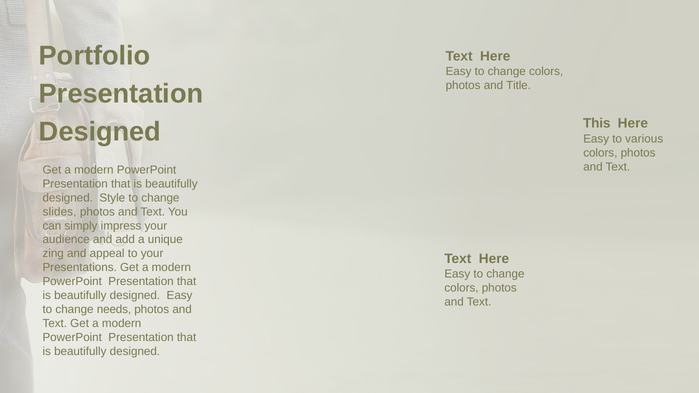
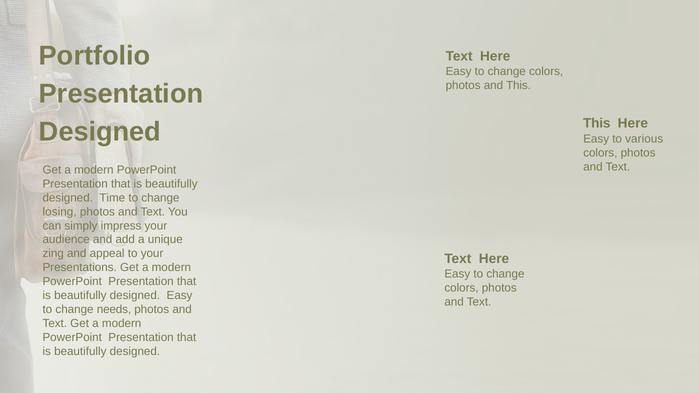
and Title: Title -> This
Style: Style -> Time
slides: slides -> losing
